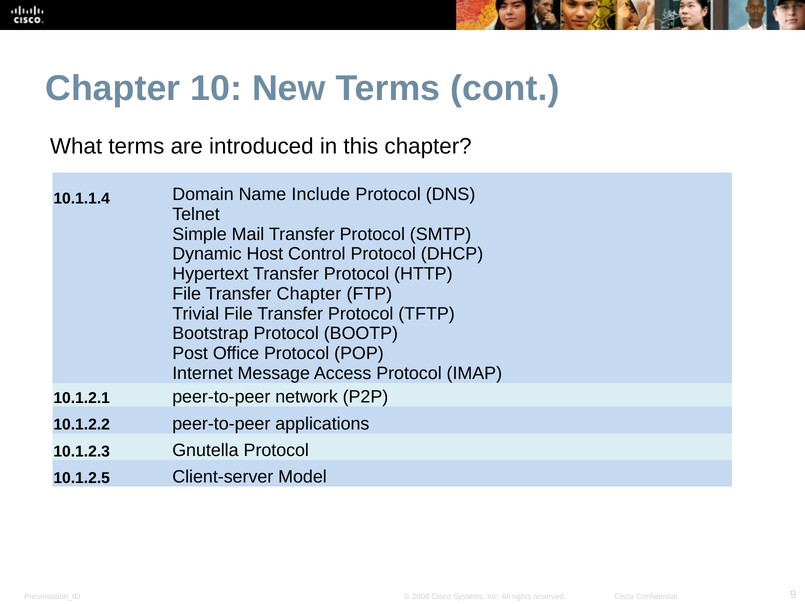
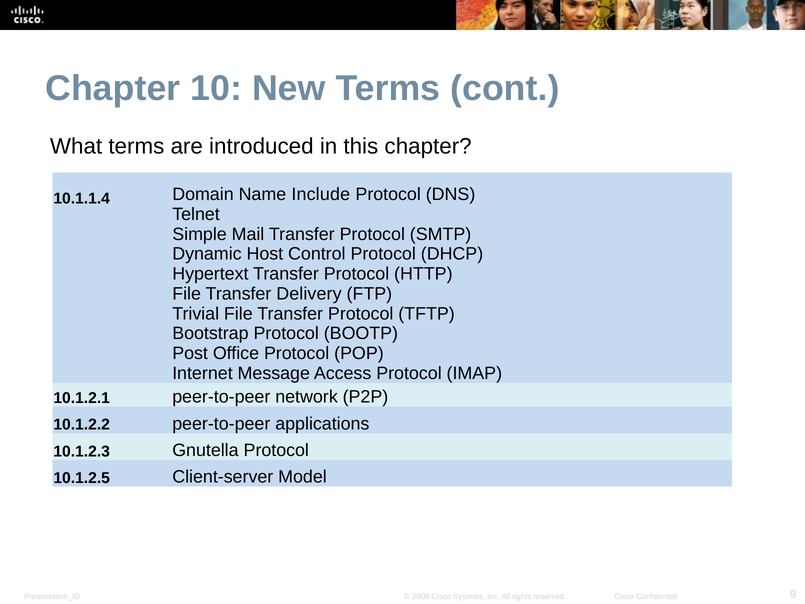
Transfer Chapter: Chapter -> Delivery
